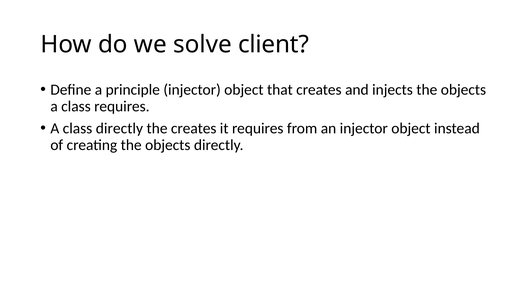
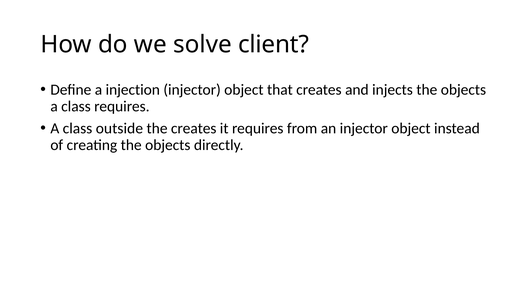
principle: principle -> injection
class directly: directly -> outside
